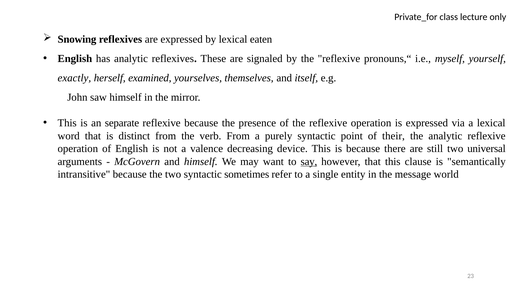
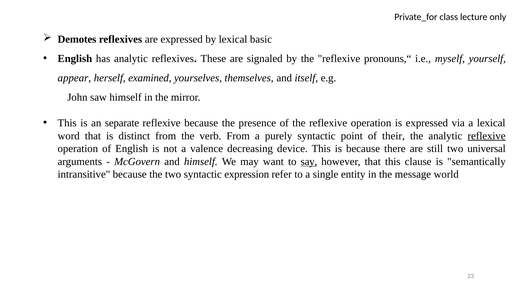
Snowing: Snowing -> Demotes
eaten: eaten -> basic
exactly: exactly -> appear
reflexive at (487, 136) underline: none -> present
sometimes: sometimes -> expression
